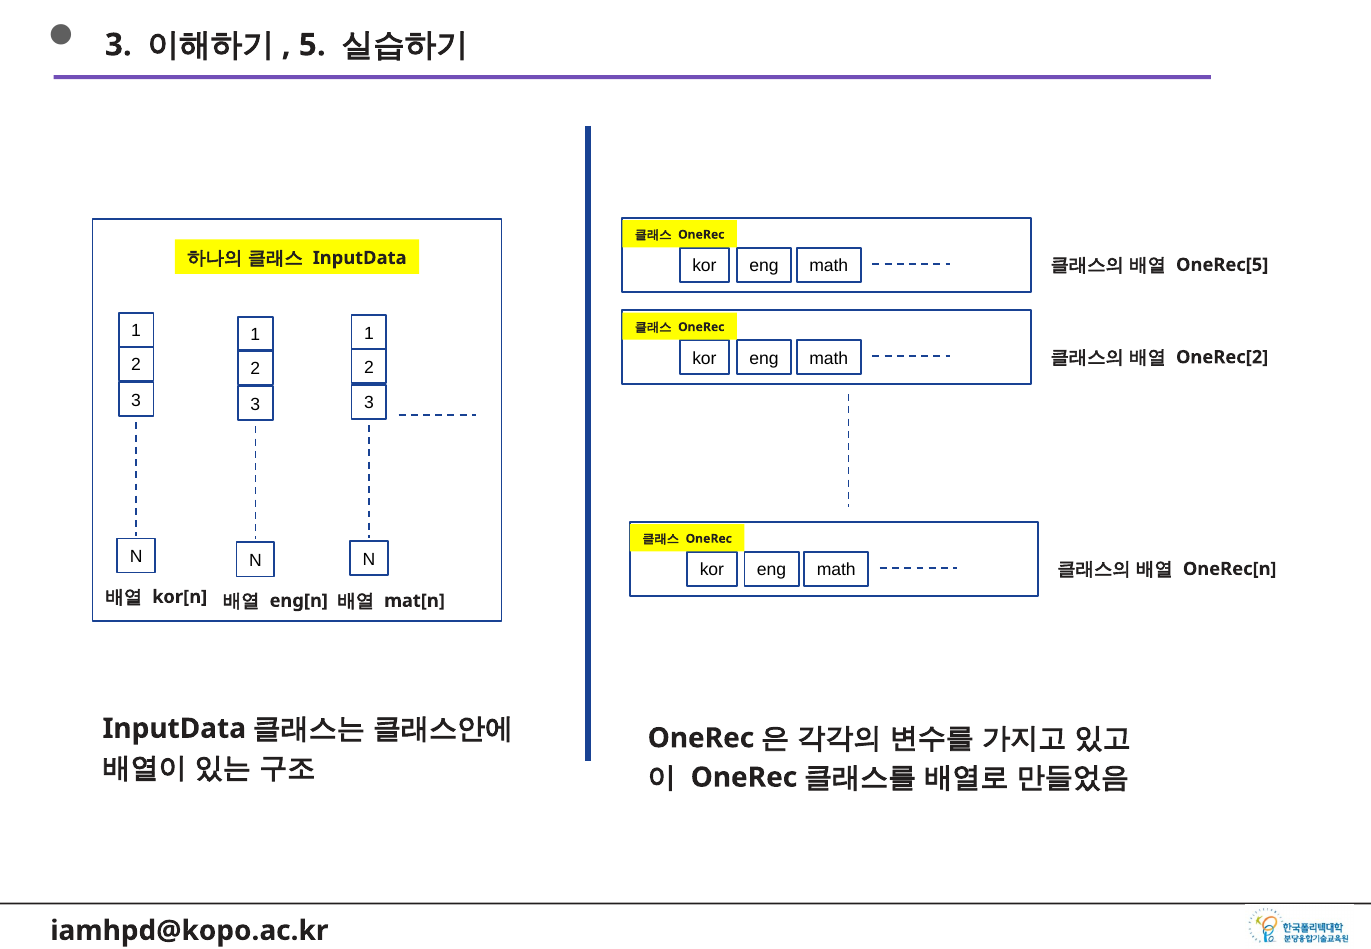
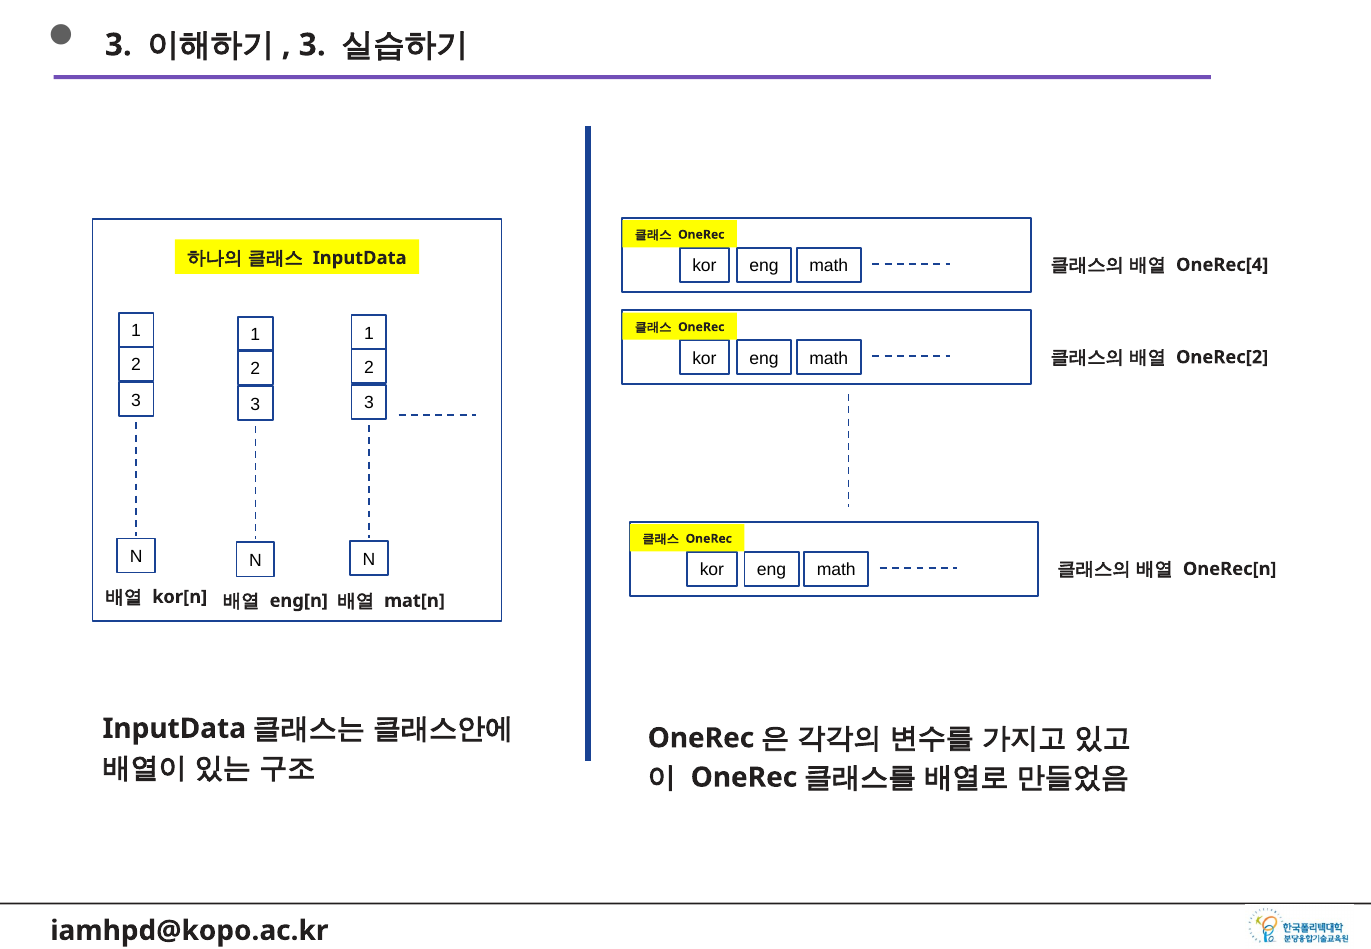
5 at (312, 45): 5 -> 3
OneRec[5: OneRec[5 -> OneRec[4
